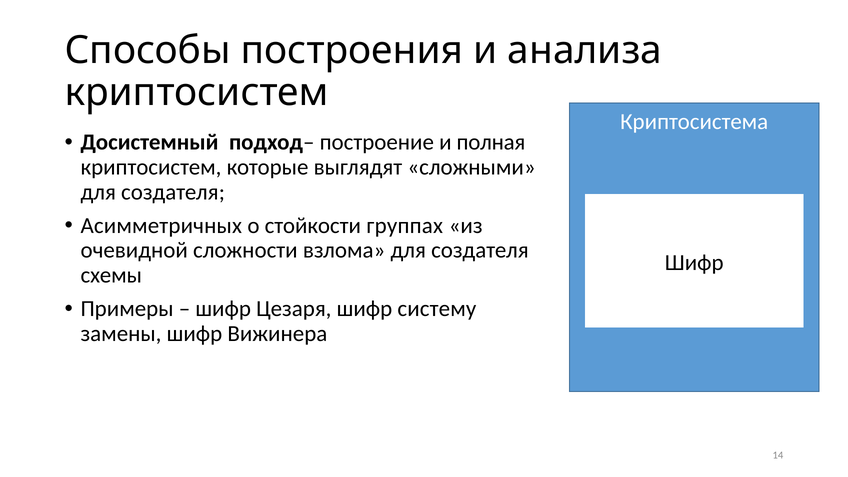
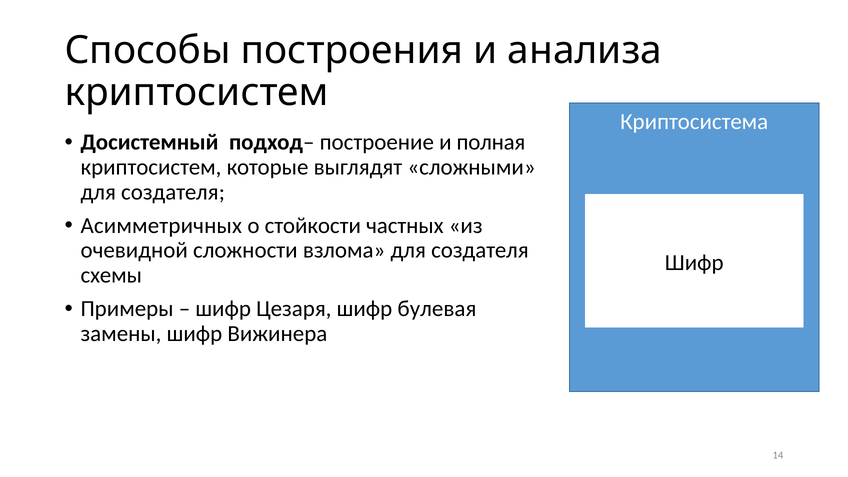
группах: группах -> частных
систему: систему -> булевая
